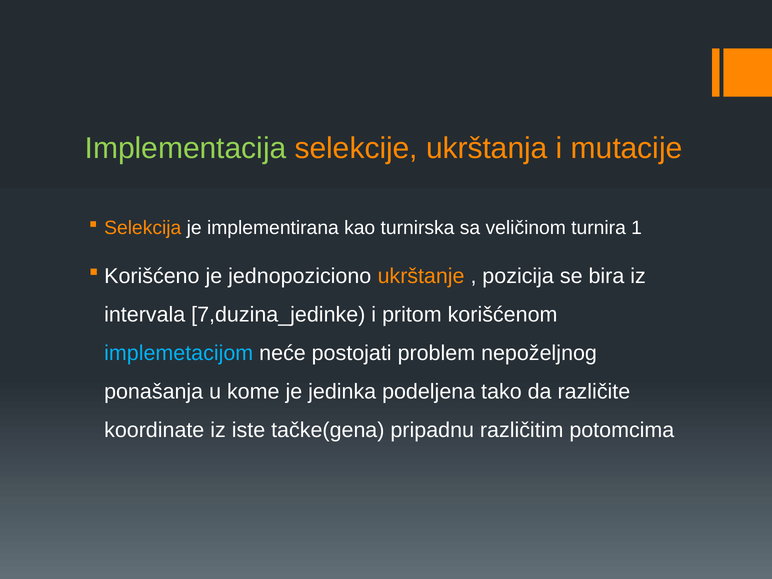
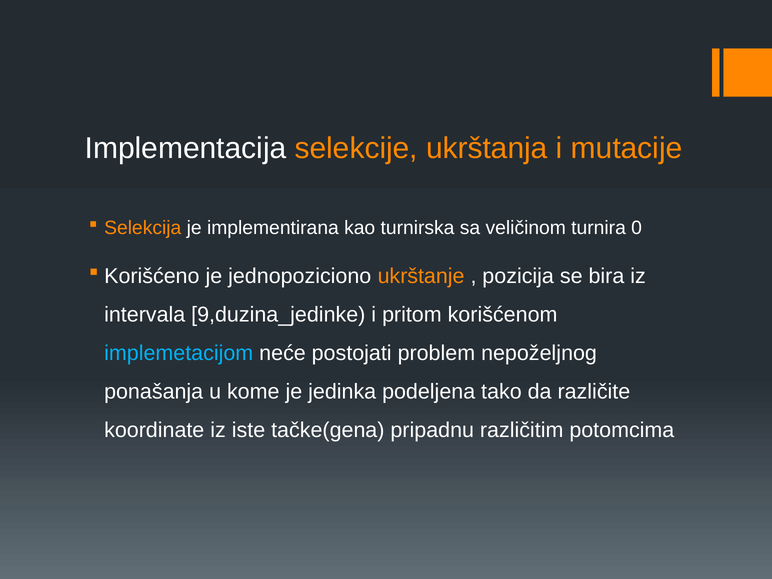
Implementacija colour: light green -> white
1: 1 -> 0
7,duzina_jedinke: 7,duzina_jedinke -> 9,duzina_jedinke
